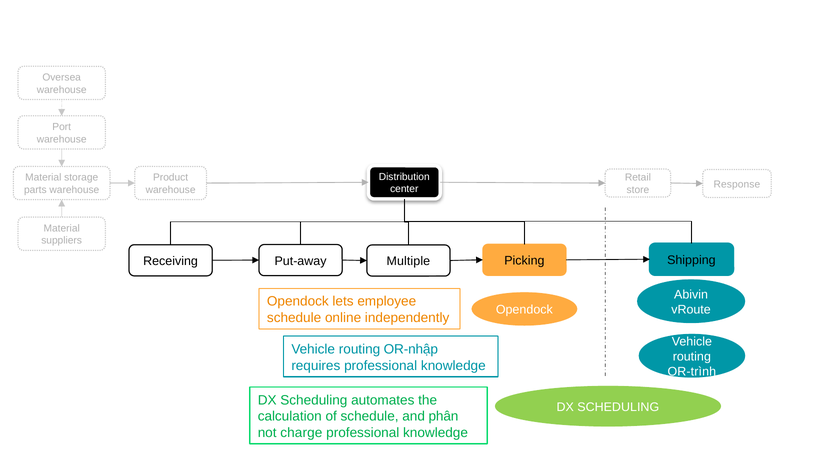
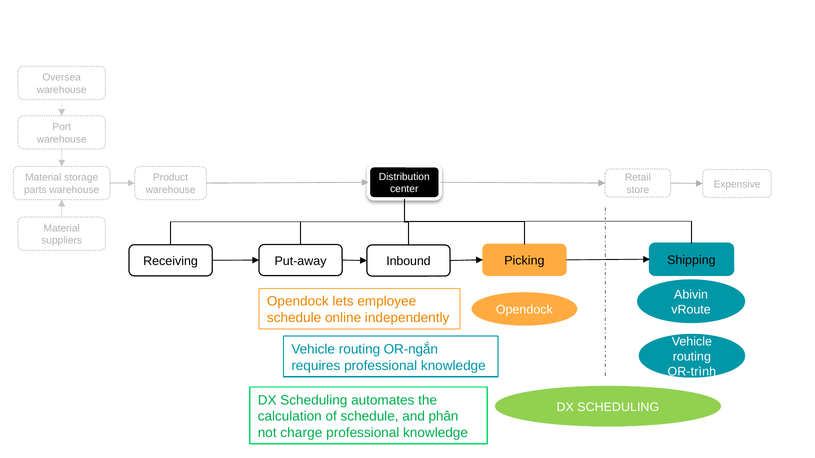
Response: Response -> Expensive
Multiple: Multiple -> Inbound
OR-nhập: OR-nhập -> OR-ngắn
